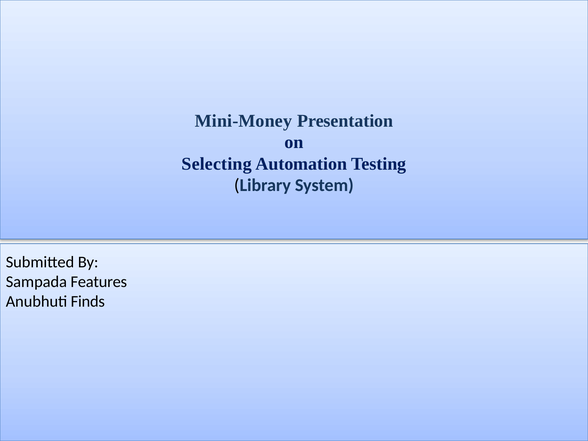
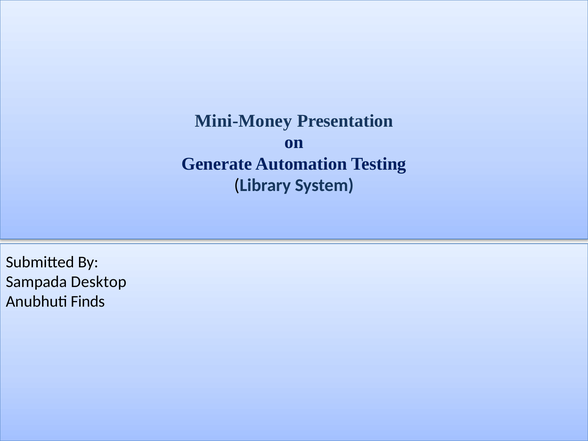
Selecting: Selecting -> Generate
Features: Features -> Desktop
